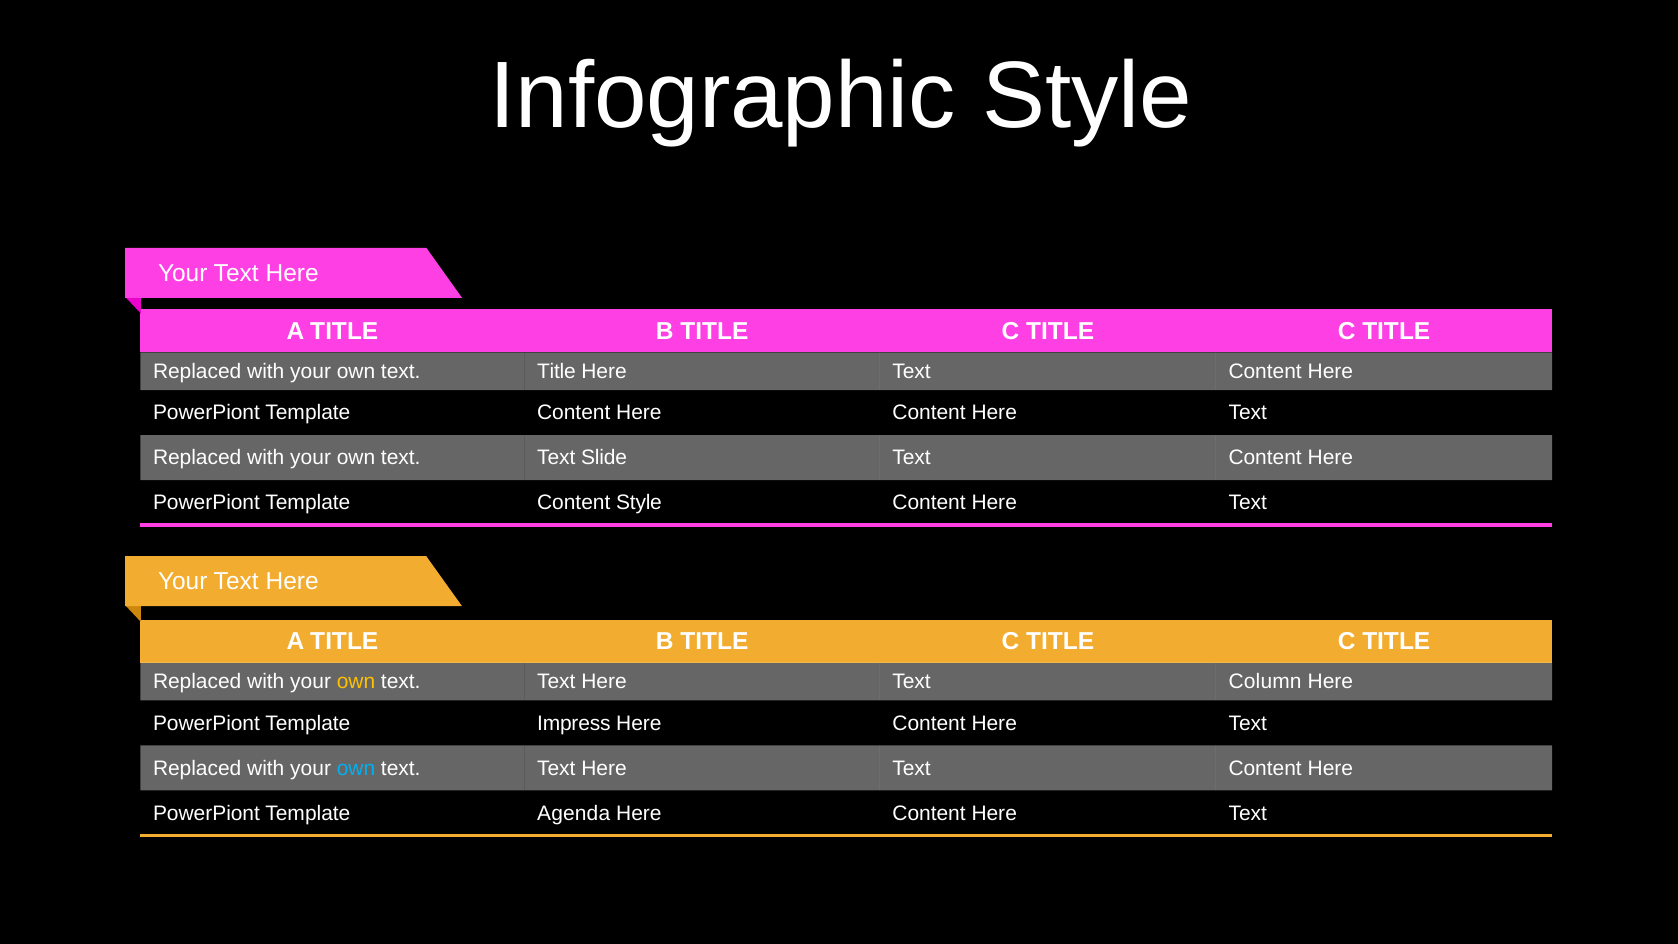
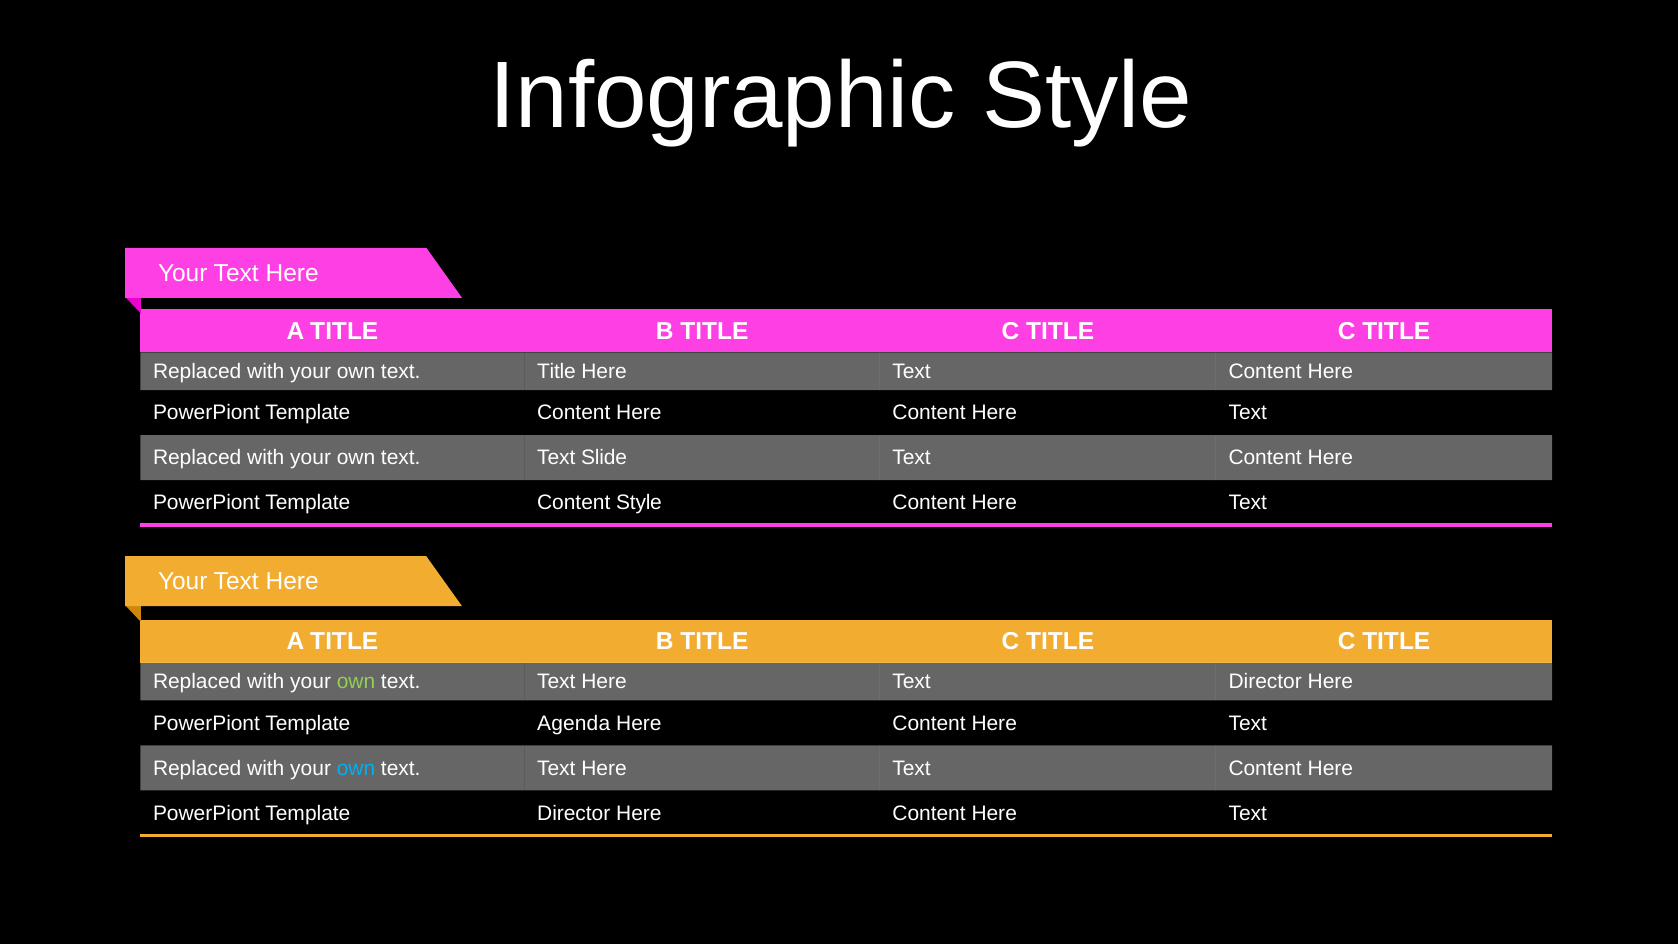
own at (356, 682) colour: yellow -> light green
Text Column: Column -> Director
Impress: Impress -> Agenda
Template Agenda: Agenda -> Director
